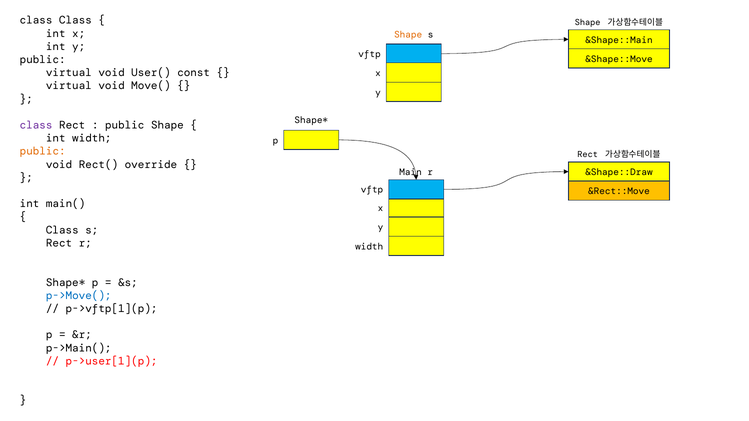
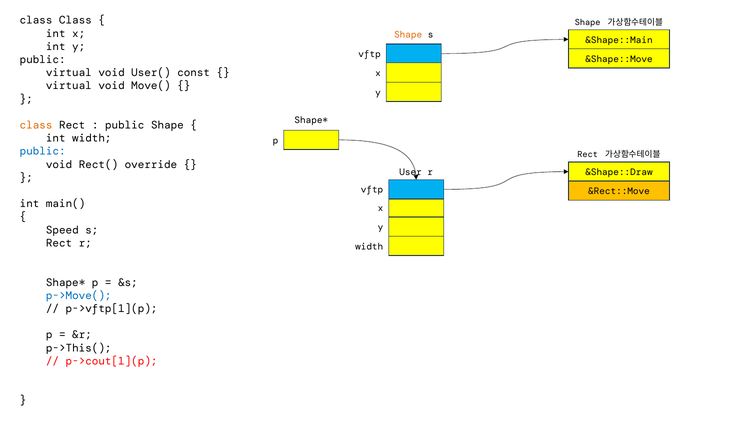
class at (36, 125) colour: purple -> orange
public at (43, 151) colour: orange -> blue
Main: Main -> User
Class at (62, 230): Class -> Speed
p->Main(: p->Main( -> p->This(
p->user[1](p: p->user[1](p -> p->cout[1](p
